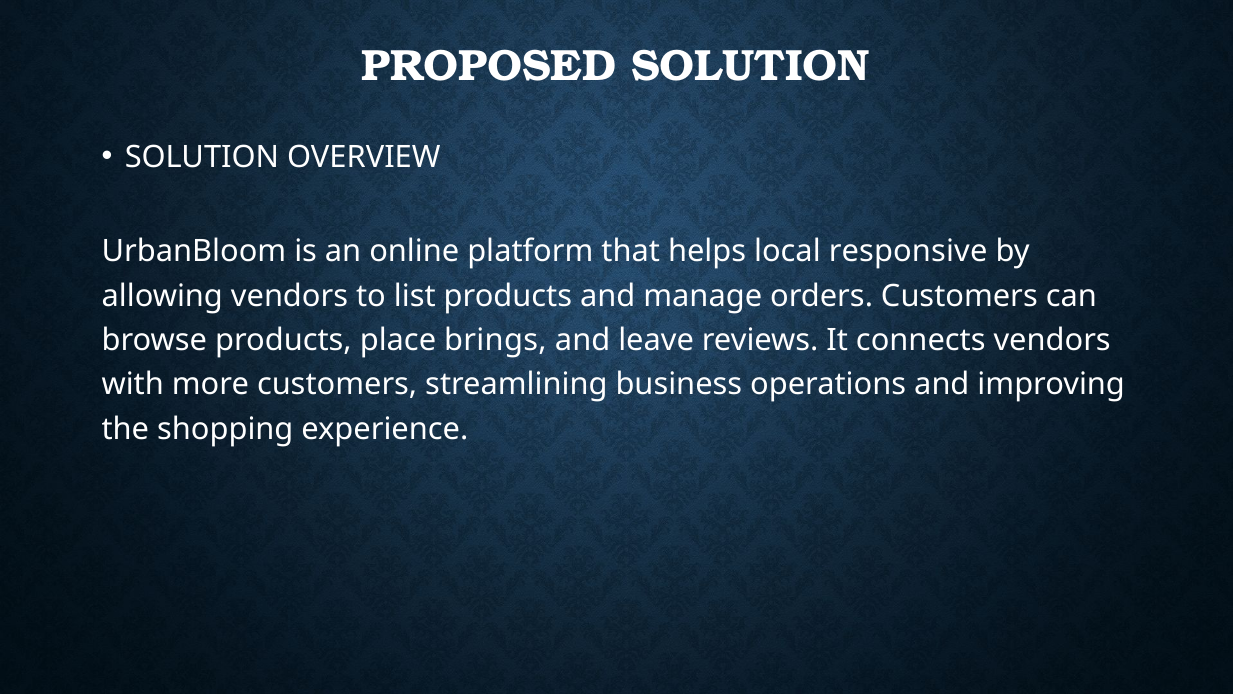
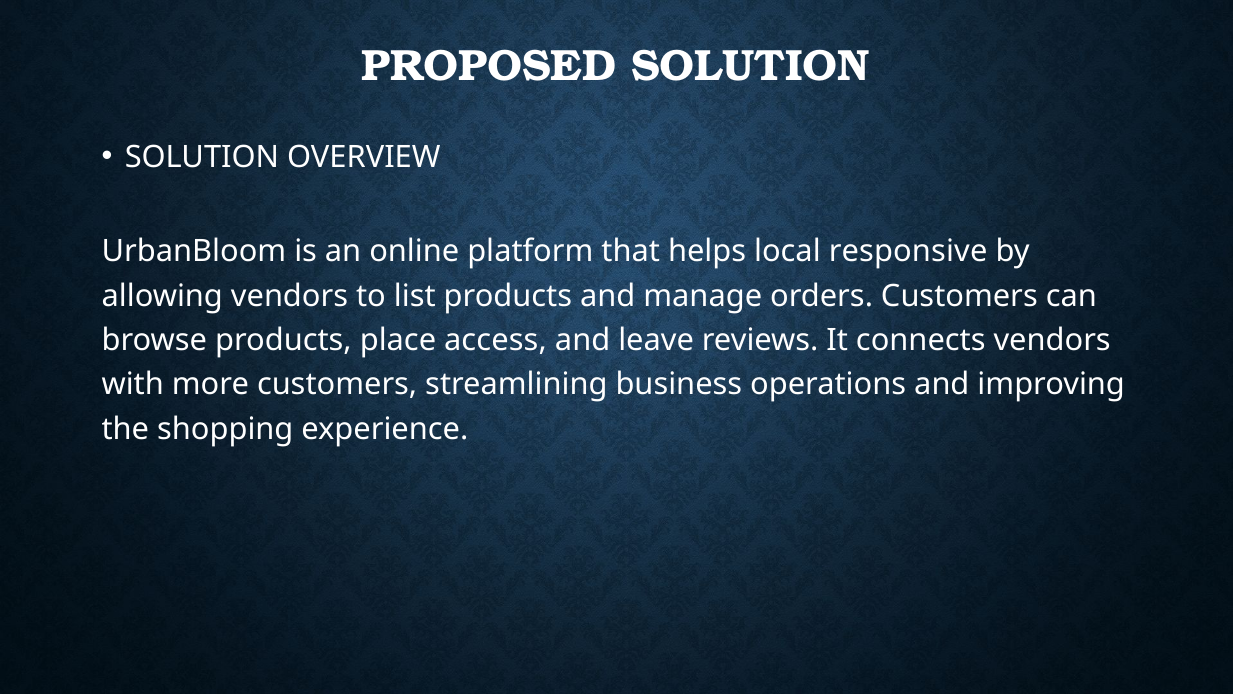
brings: brings -> access
